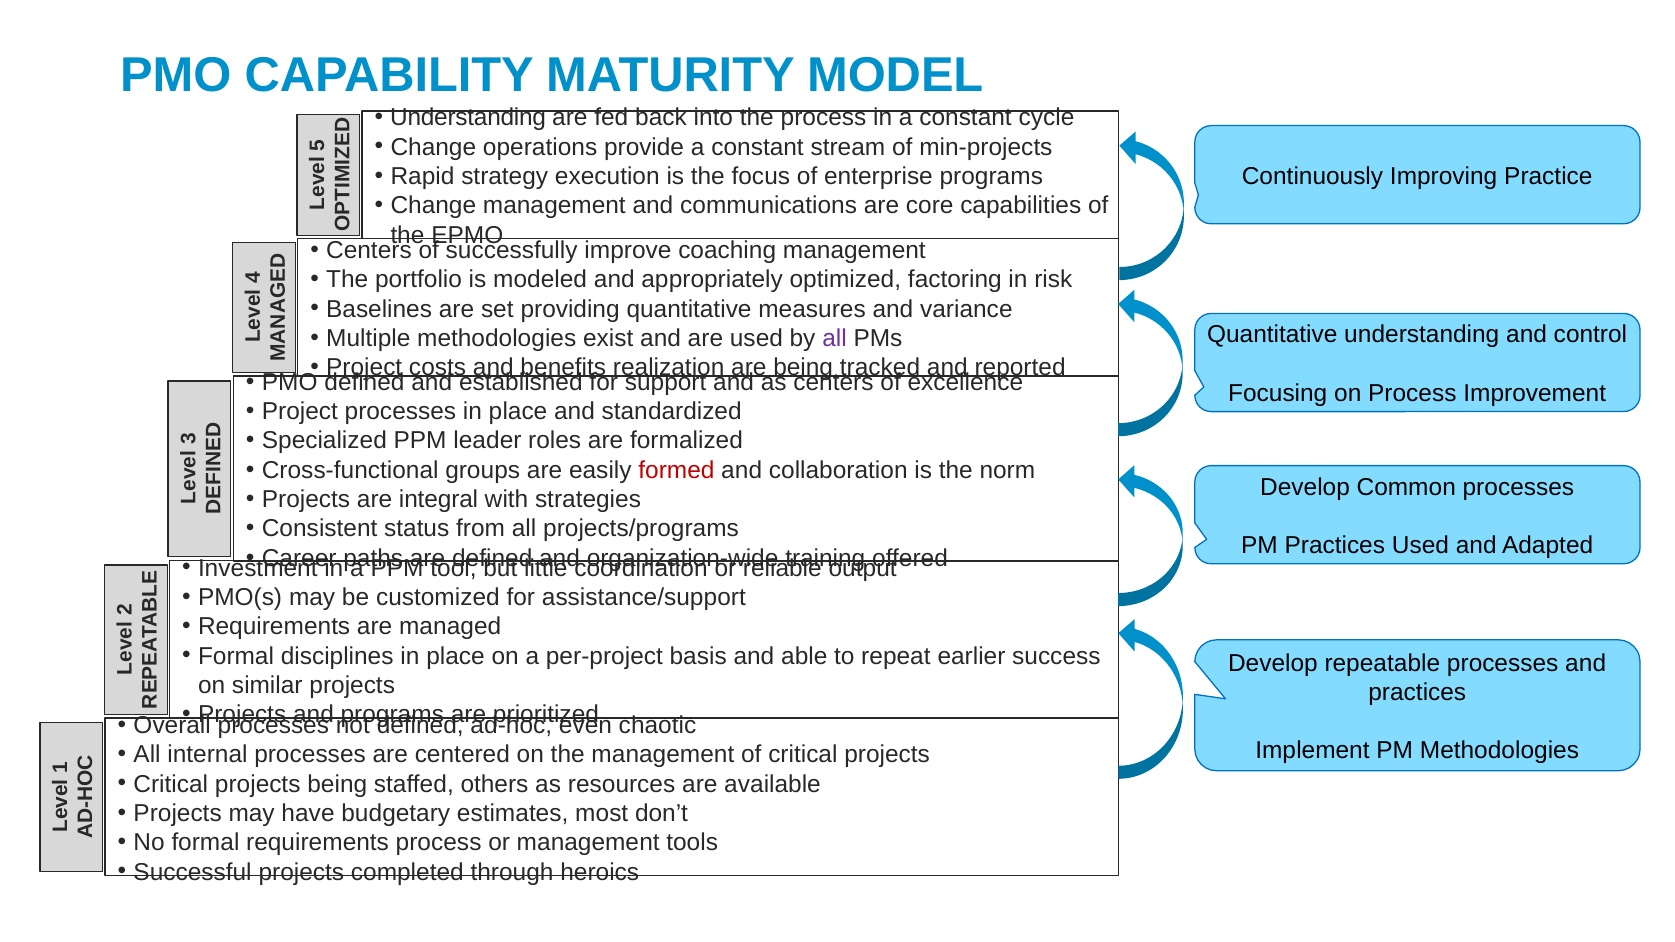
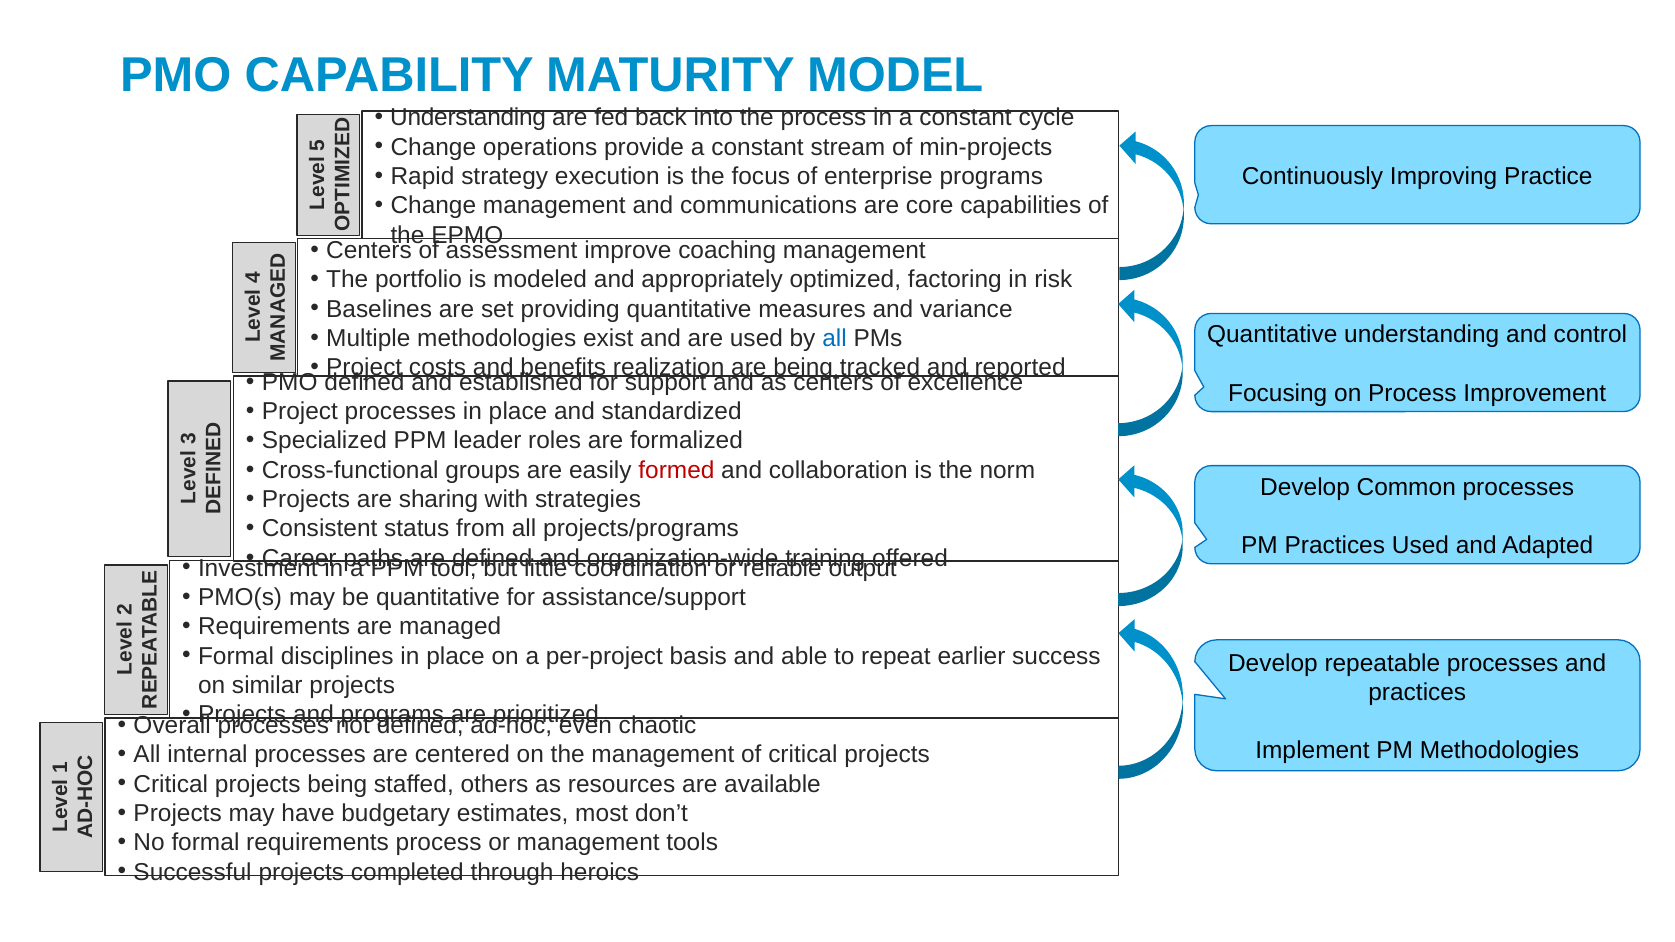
successfully: successfully -> assessment
all at (835, 338) colour: purple -> blue
integral: integral -> sharing
be customized: customized -> quantitative
